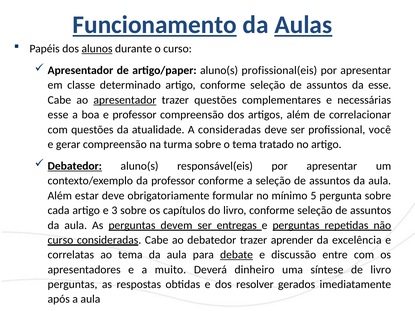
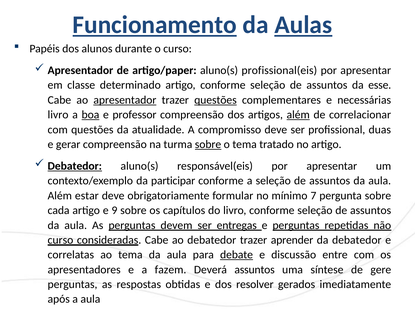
alunos underline: present -> none
questões at (215, 100) underline: none -> present
esse at (58, 115): esse -> livro
boa underline: none -> present
além at (298, 115) underline: none -> present
A consideradas: consideradas -> compromisso
você: você -> duas
sobre at (208, 144) underline: none -> present
da professor: professor -> participar
5: 5 -> 7
3: 3 -> 9
da excelência: excelência -> debatedor
muito: muito -> fazem
Deverá dinheiro: dinheiro -> assuntos
de livro: livro -> gere
